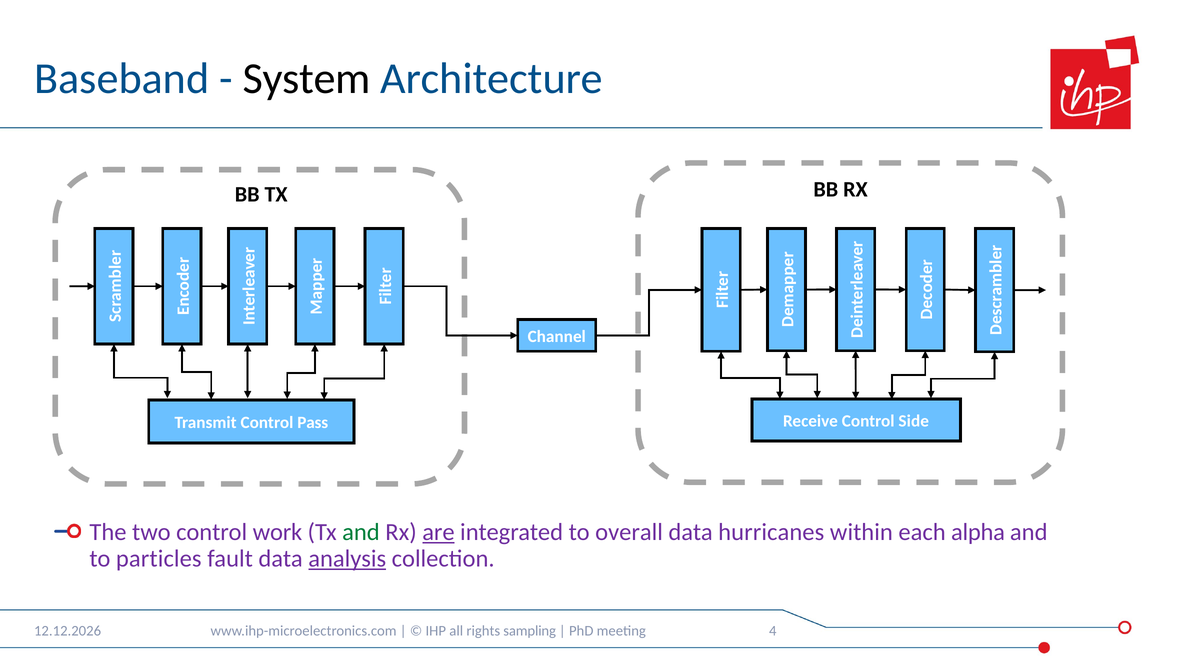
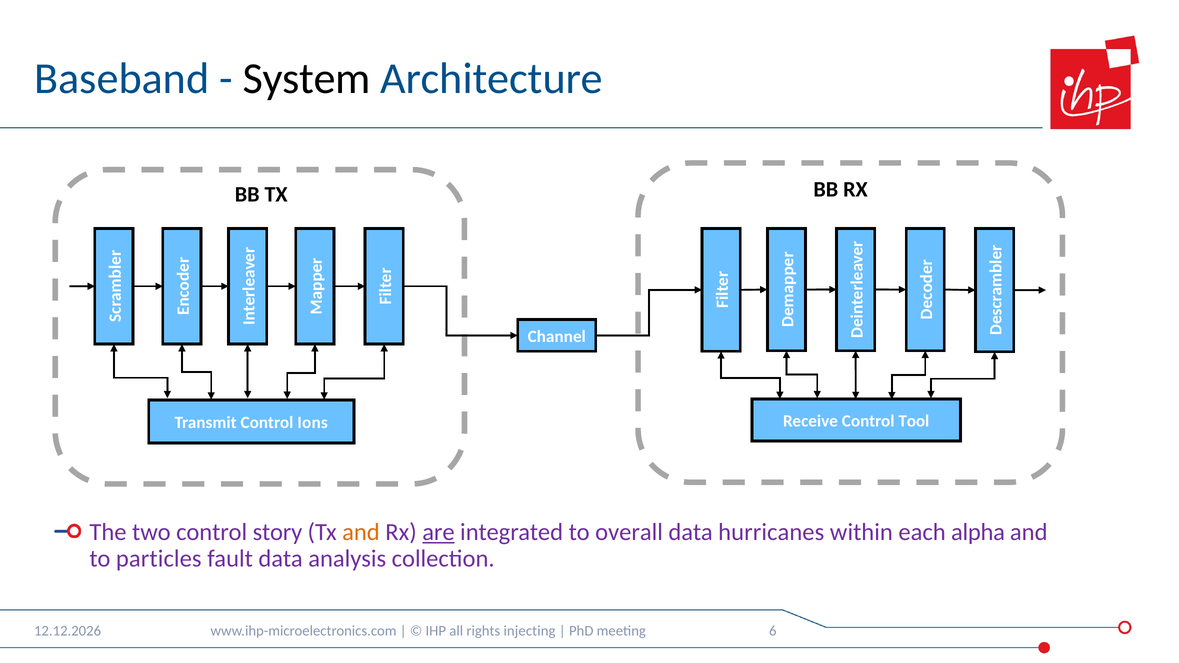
Side: Side -> Tool
Pass: Pass -> Ions
work: work -> story
and at (361, 532) colour: green -> orange
analysis underline: present -> none
sampling: sampling -> injecting
4: 4 -> 6
